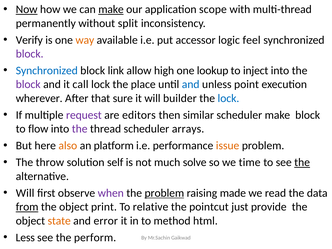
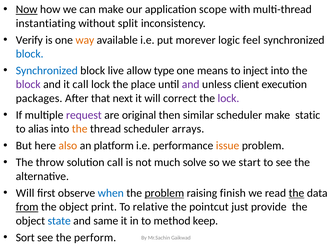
make at (111, 9) underline: present -> none
permanently: permanently -> instantiating
accessor: accessor -> morever
block at (30, 54) colour: purple -> blue
link: link -> live
high: high -> type
lookup: lookup -> means
and at (191, 84) colour: blue -> purple
point: point -> client
wherever: wherever -> packages
sure: sure -> next
builder: builder -> correct
lock at (228, 98) colour: blue -> purple
editors: editors -> original
make block: block -> static
flow: flow -> alias
the at (80, 129) colour: purple -> orange
solution self: self -> call
time: time -> start
the at (302, 162) underline: present -> none
when colour: purple -> blue
made: made -> finish
the at (296, 193) underline: none -> present
state colour: orange -> blue
error: error -> same
html: html -> keep
Less: Less -> Sort
